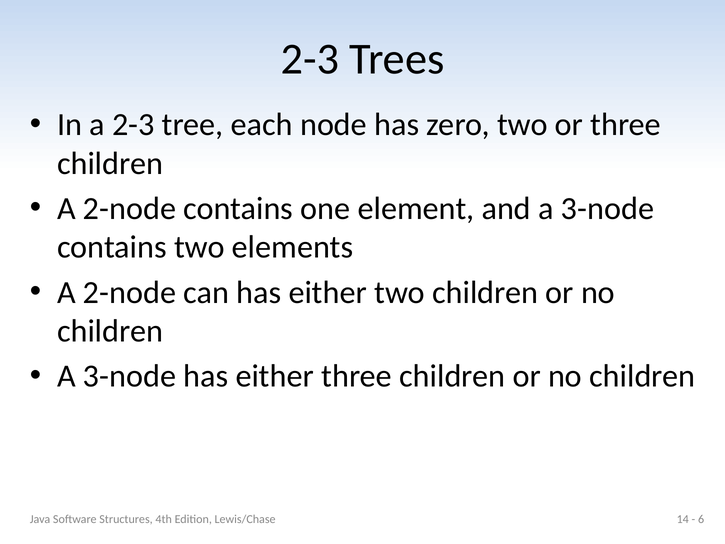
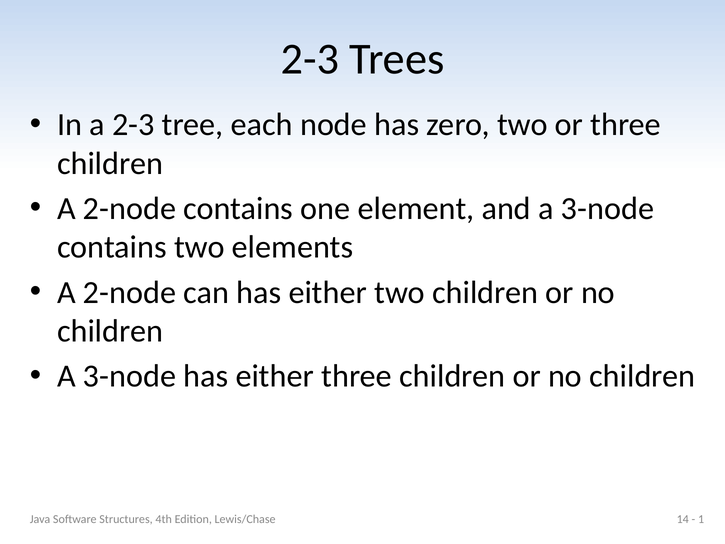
6: 6 -> 1
